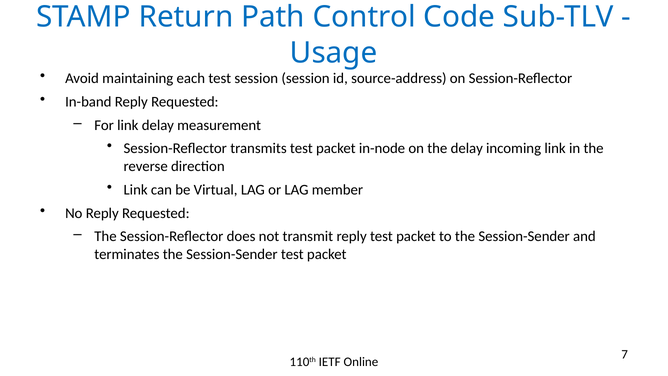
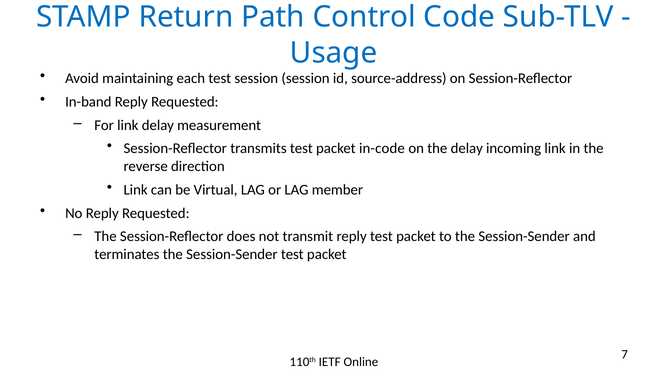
in-node: in-node -> in-code
